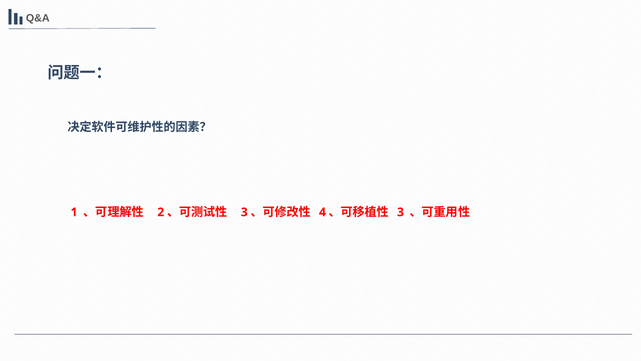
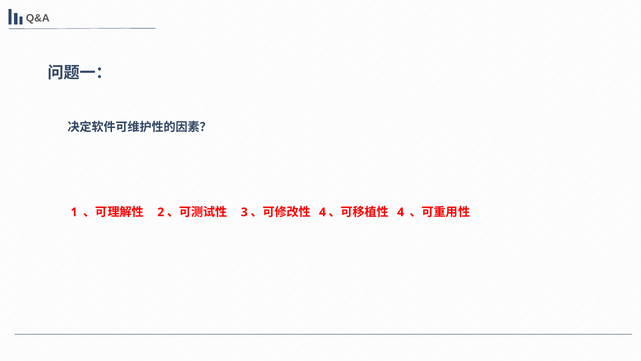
3 at (401, 212): 3 -> 4
